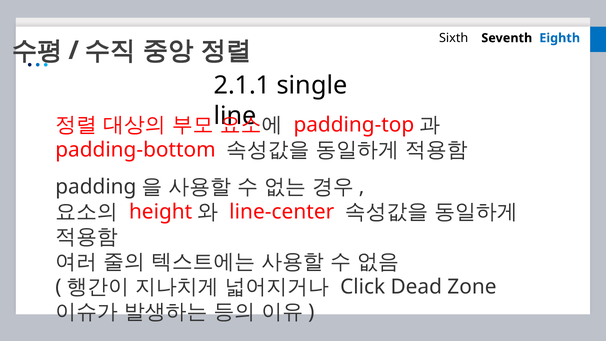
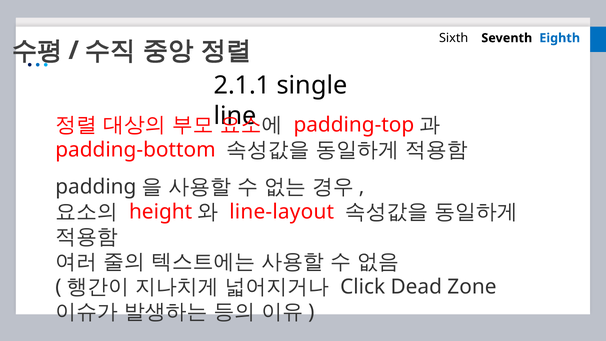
line-center: line-center -> line-layout
